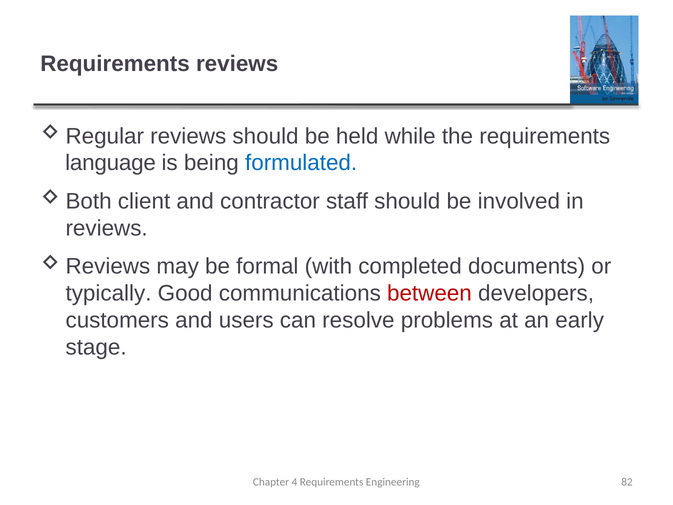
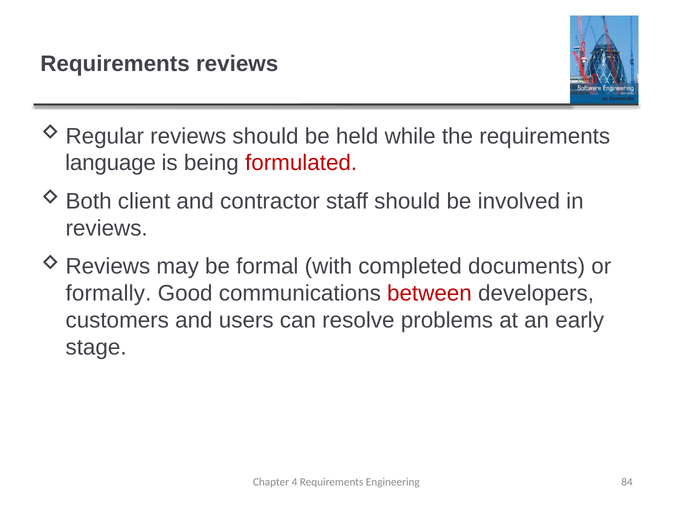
formulated colour: blue -> red
typically: typically -> formally
82: 82 -> 84
